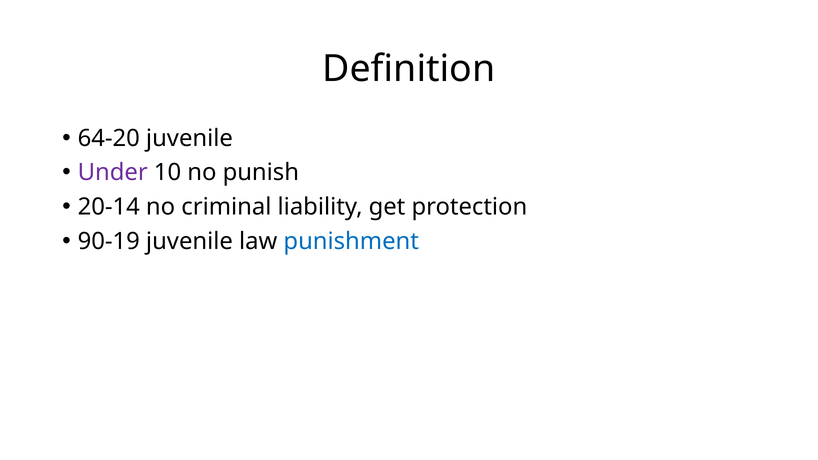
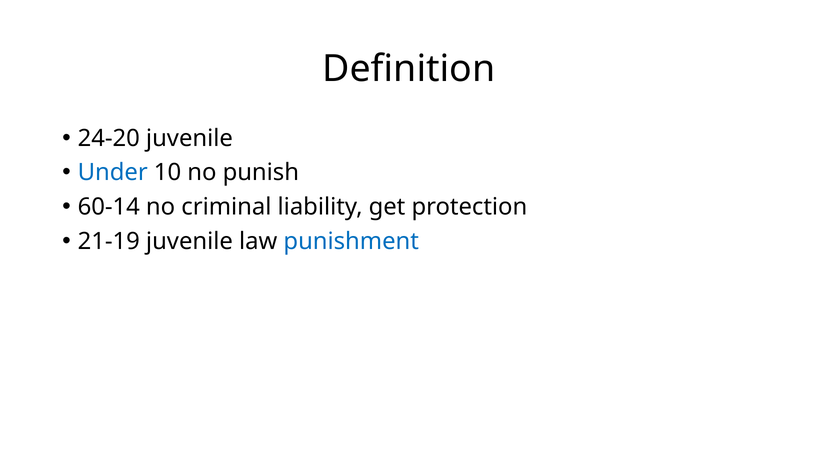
64-20: 64-20 -> 24-20
Under colour: purple -> blue
20-14: 20-14 -> 60-14
90-19: 90-19 -> 21-19
